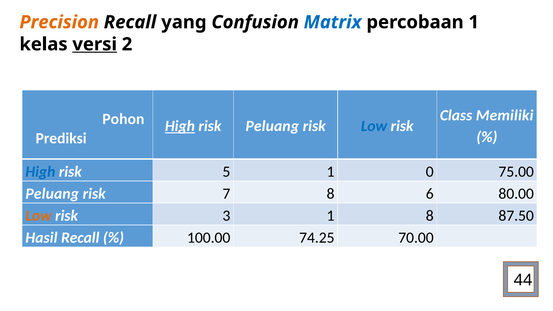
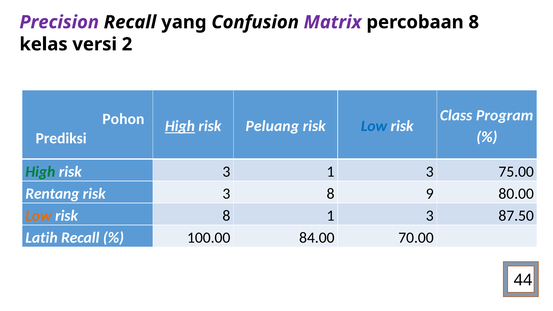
Precision colour: orange -> purple
Matrix colour: blue -> purple
percobaan 1: 1 -> 8
versi underline: present -> none
Memiliki: Memiliki -> Program
High at (40, 172) colour: blue -> green
5 at (226, 172): 5 -> 3
0 at (430, 172): 0 -> 3
Peluang at (52, 194): Peluang -> Rentang
7 at (226, 194): 7 -> 3
6: 6 -> 9
risk 3: 3 -> 8
8 at (430, 216): 8 -> 3
Hasil: Hasil -> Latih
74.25: 74.25 -> 84.00
